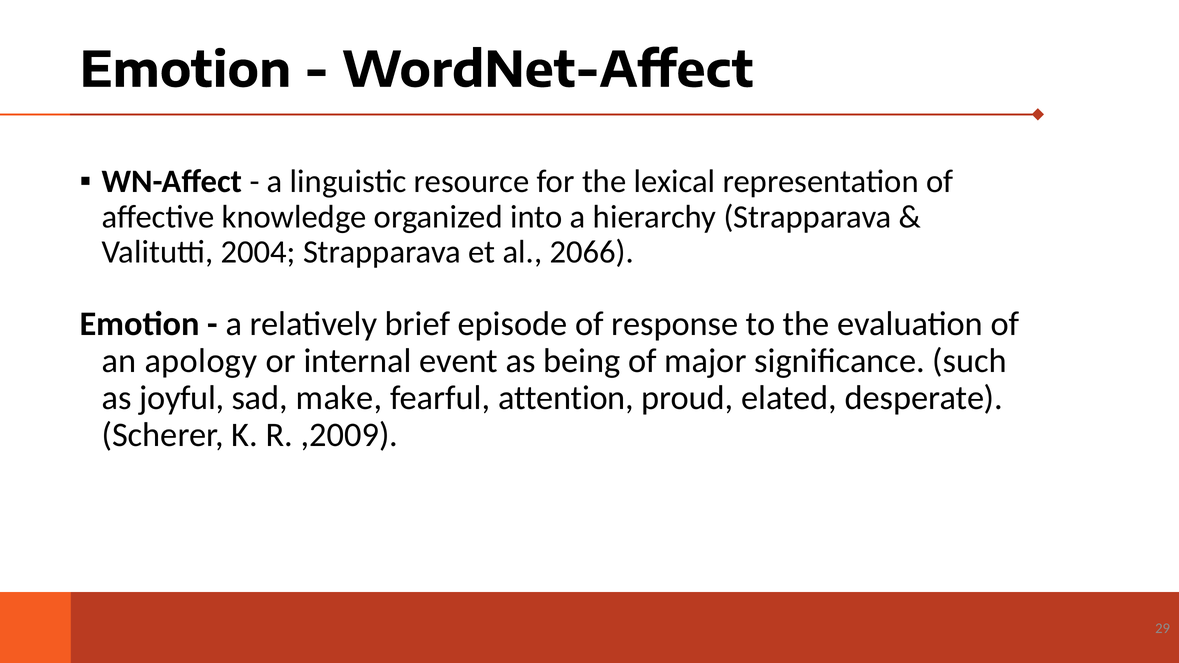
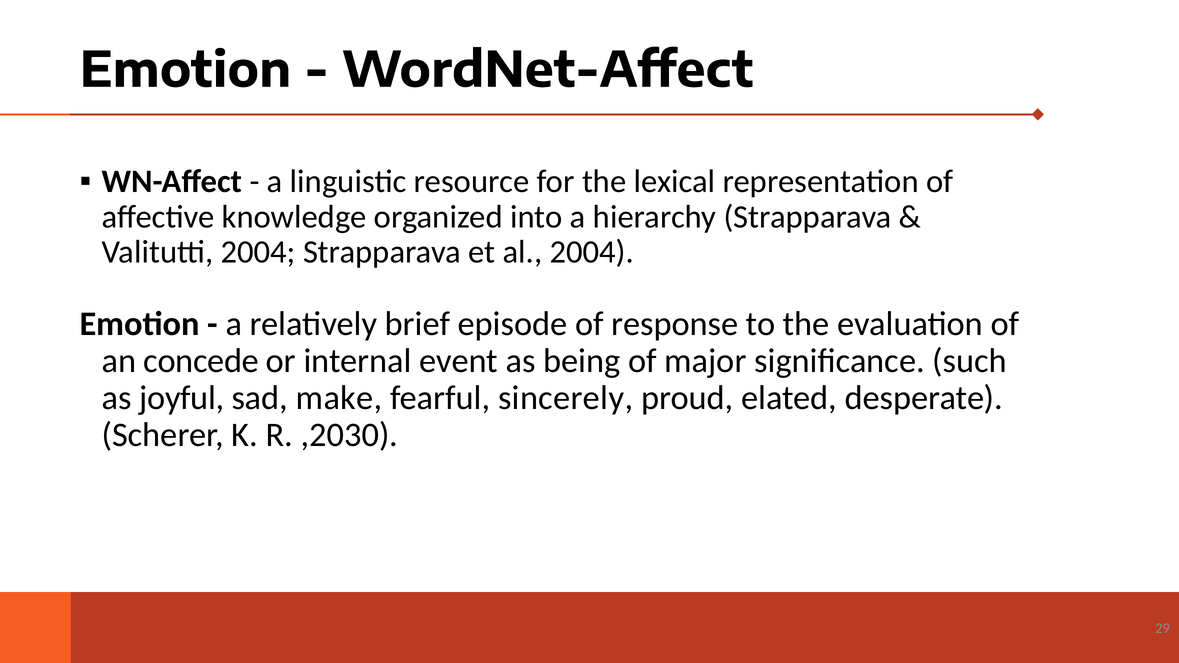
al 2066: 2066 -> 2004
apology: apology -> concede
attention: attention -> sincerely
,2009: ,2009 -> ,2030
